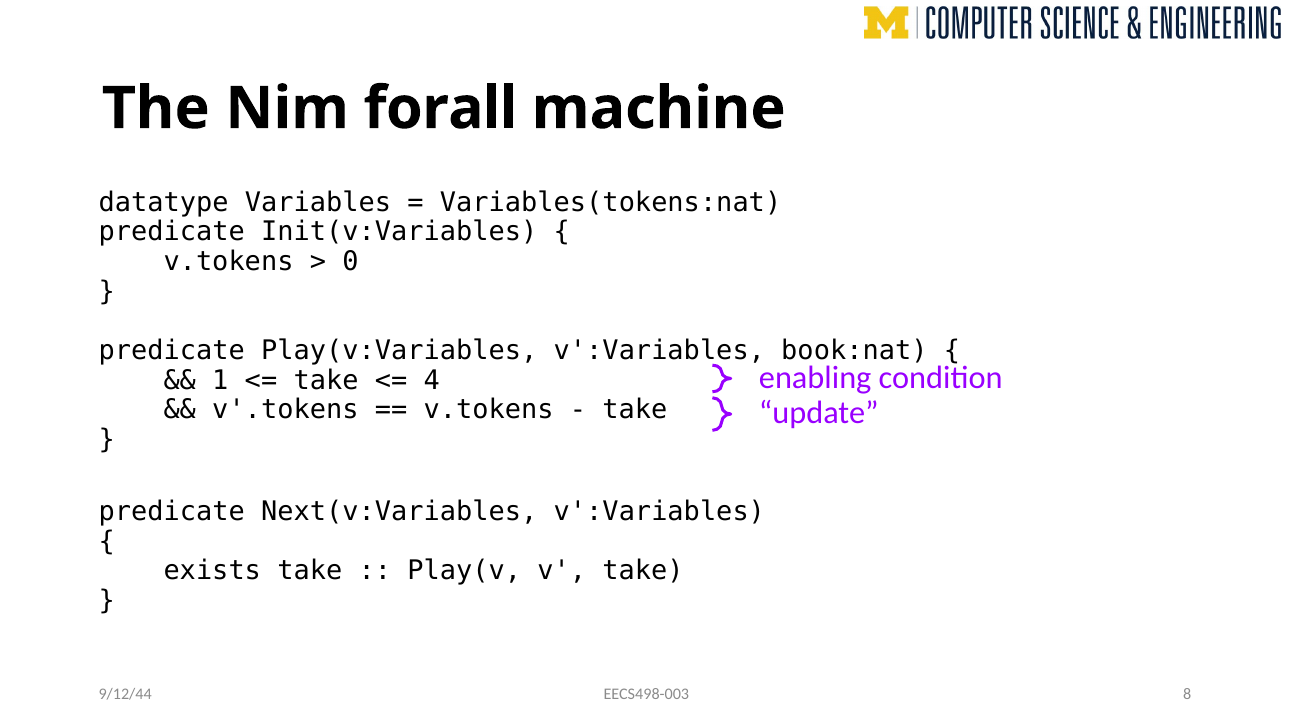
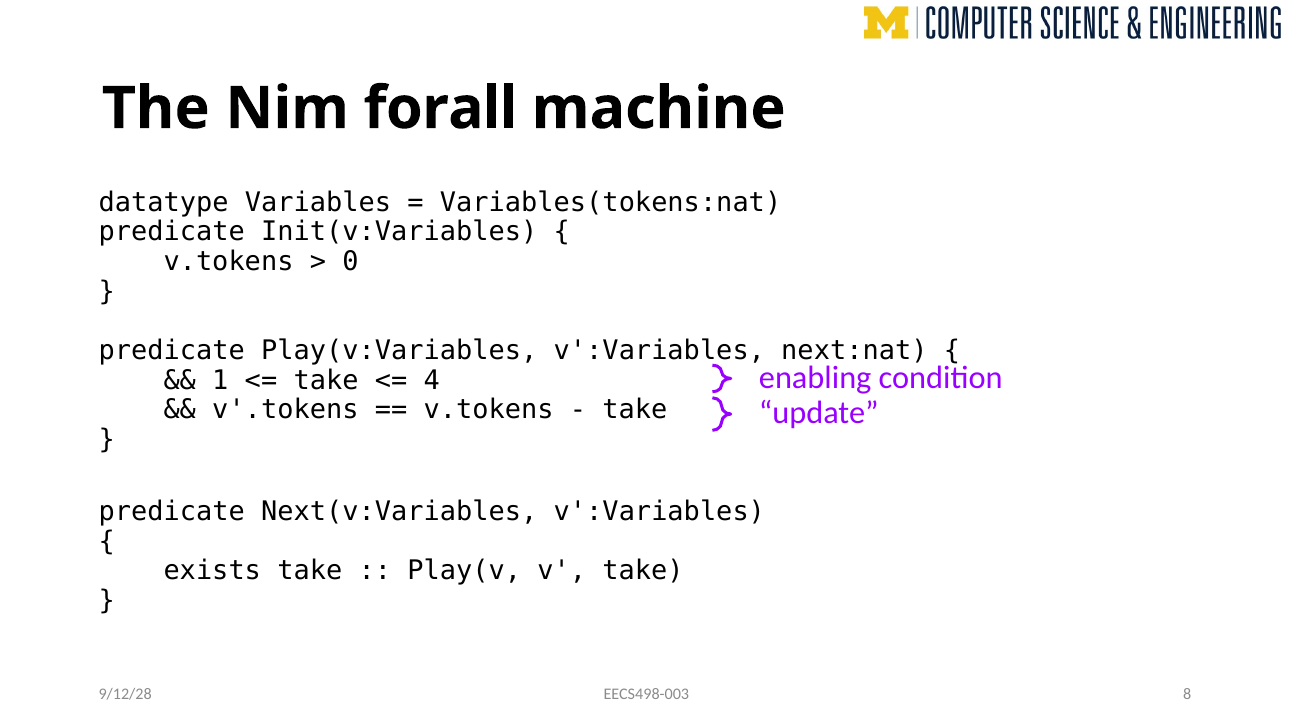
book:nat: book:nat -> next:nat
9/12/44: 9/12/44 -> 9/12/28
